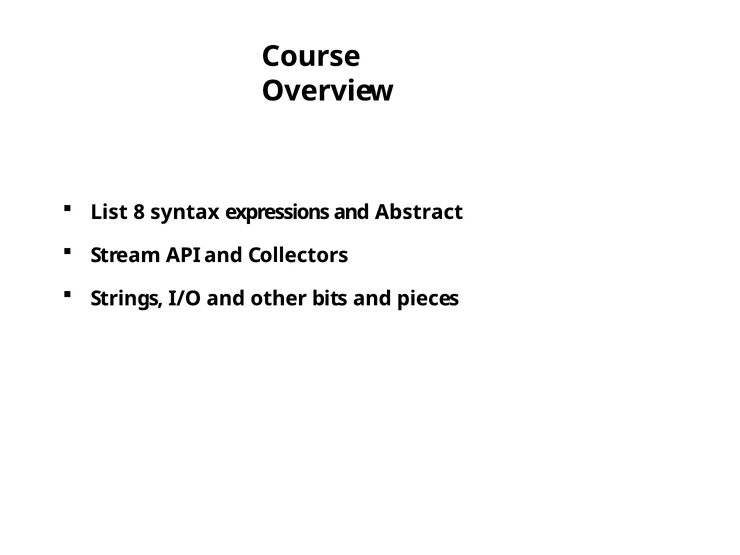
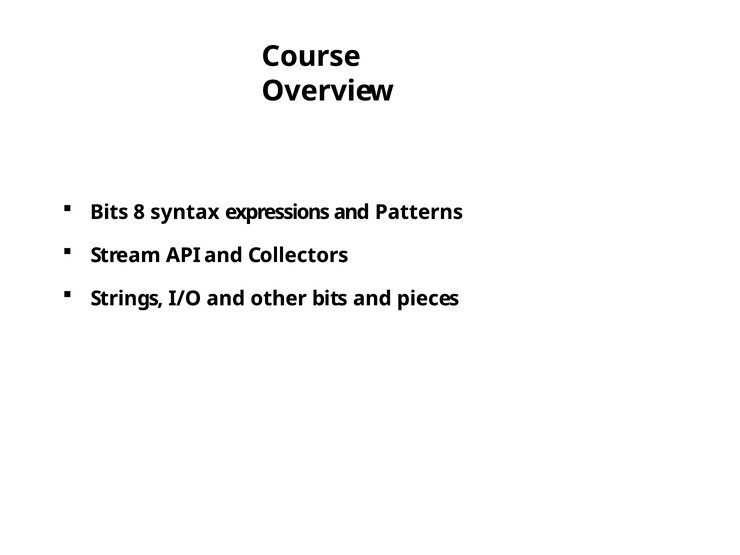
List at (109, 212): List -> Bits
Abstract: Abstract -> Patterns
